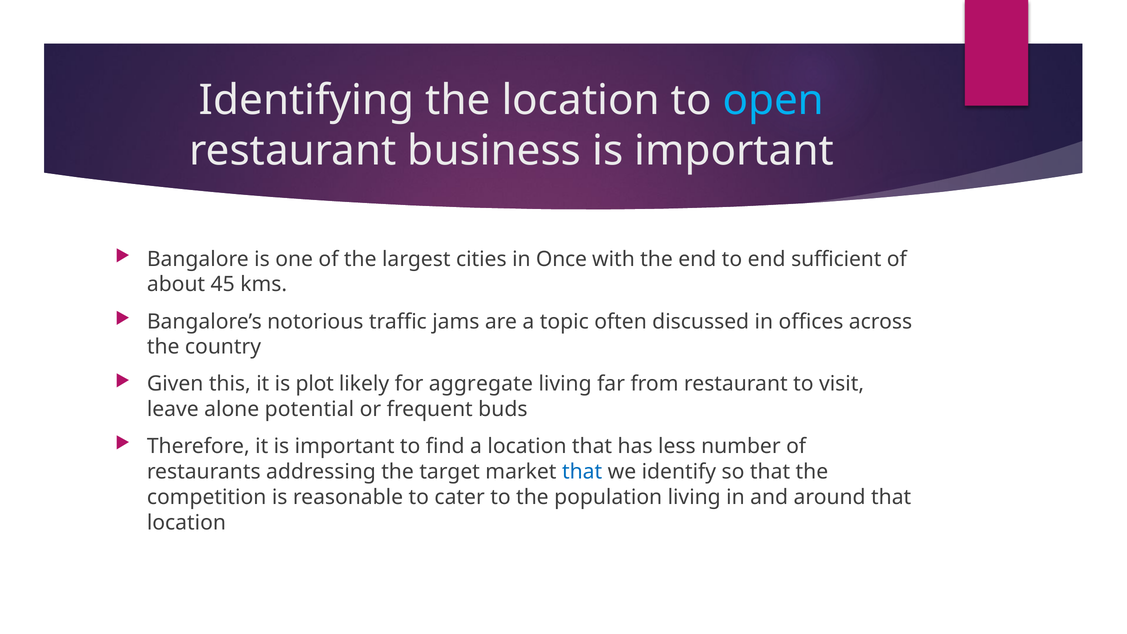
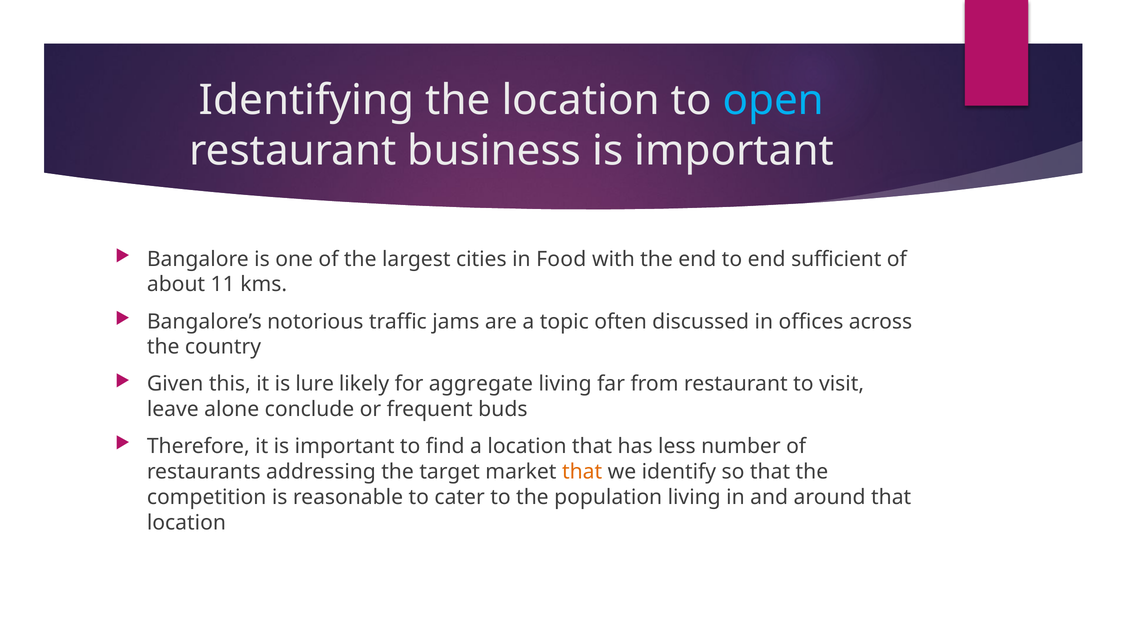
Once: Once -> Food
45: 45 -> 11
plot: plot -> lure
potential: potential -> conclude
that at (582, 472) colour: blue -> orange
